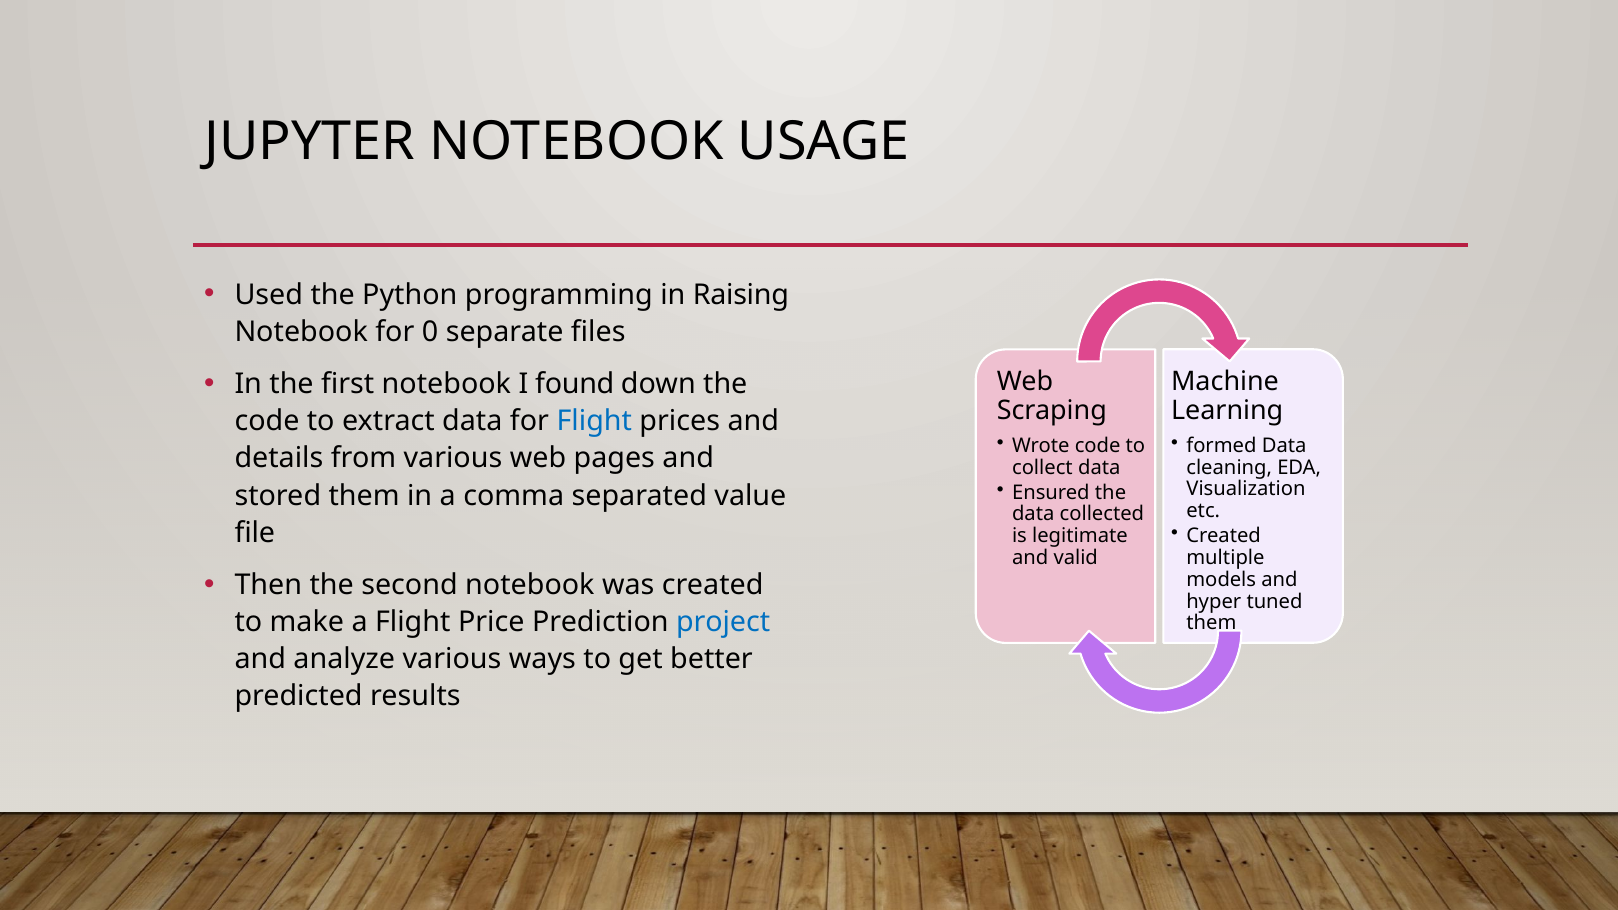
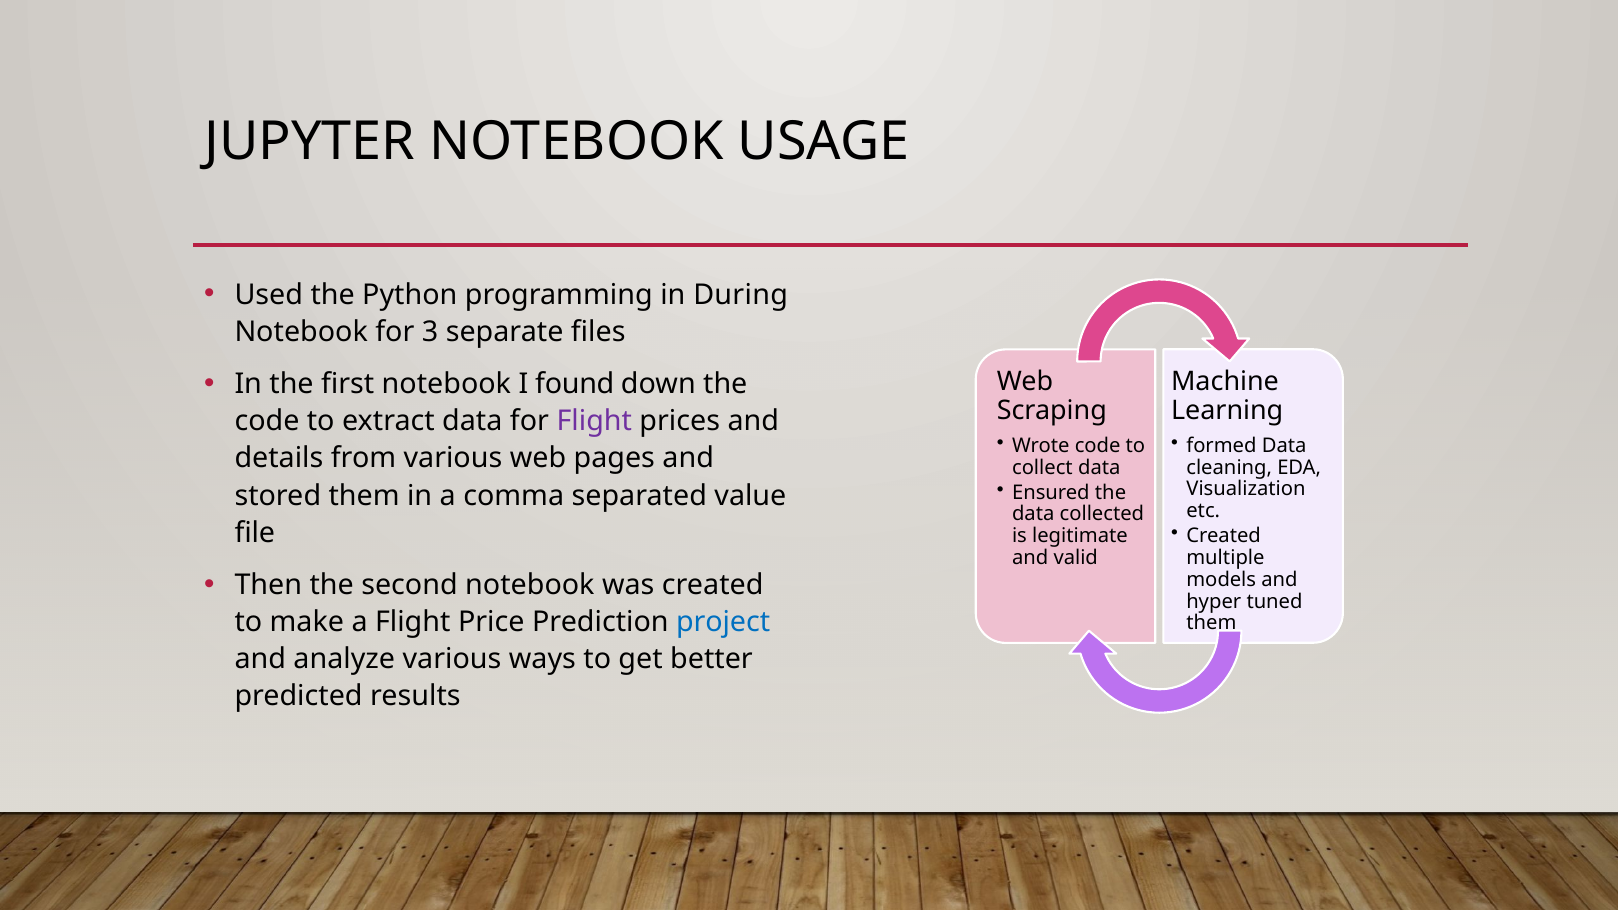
Raising: Raising -> During
0: 0 -> 3
Flight at (594, 421) colour: blue -> purple
